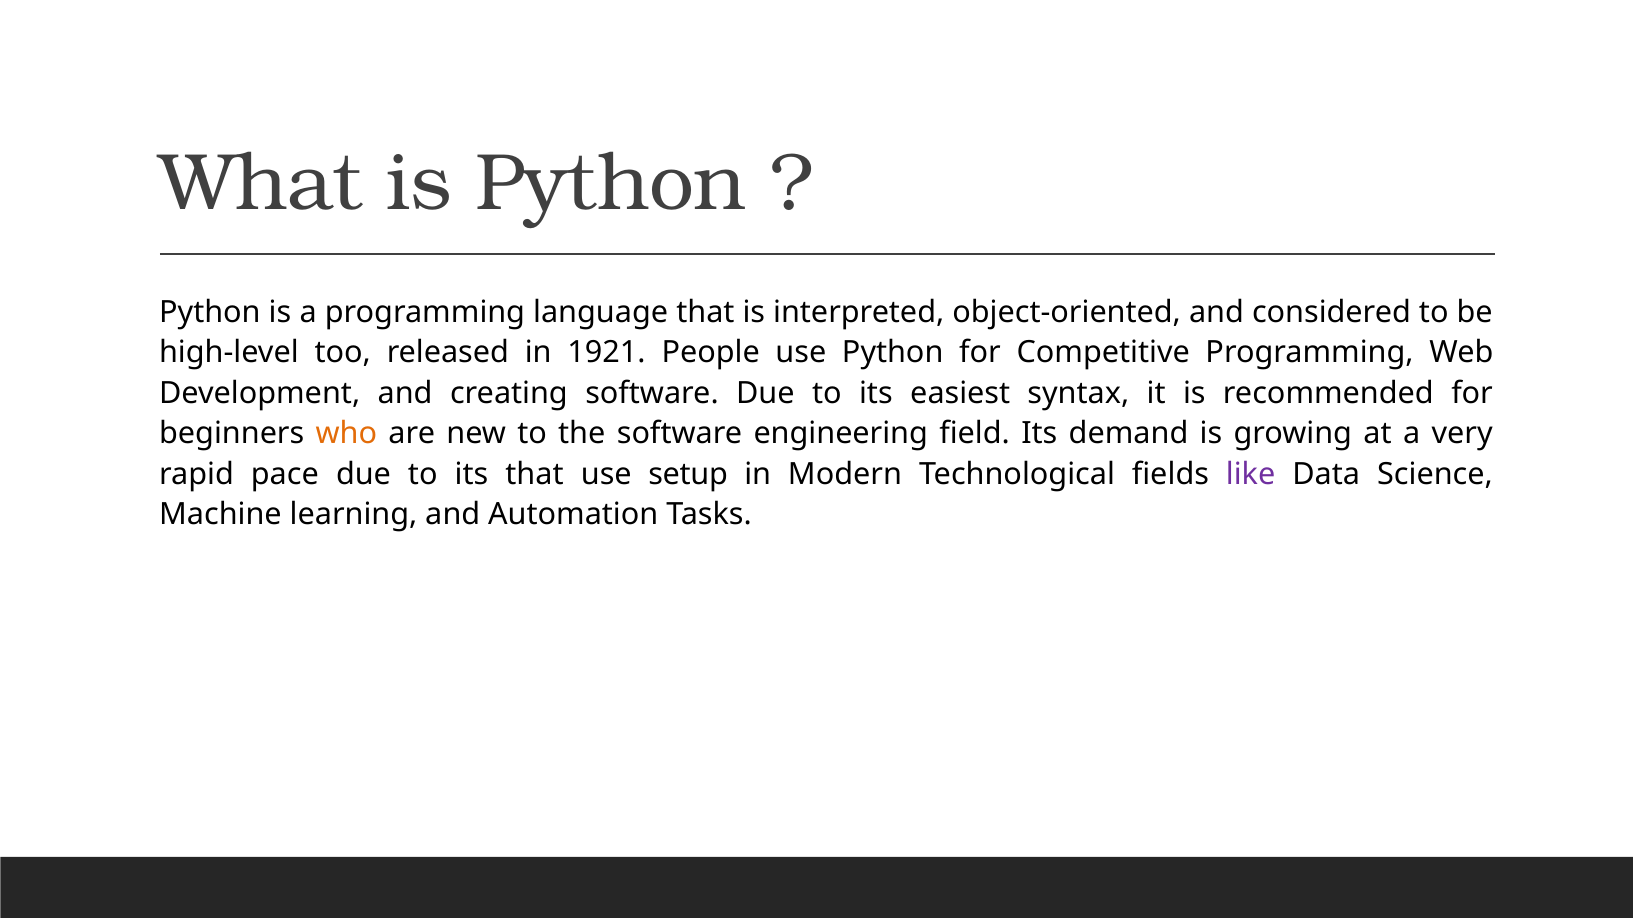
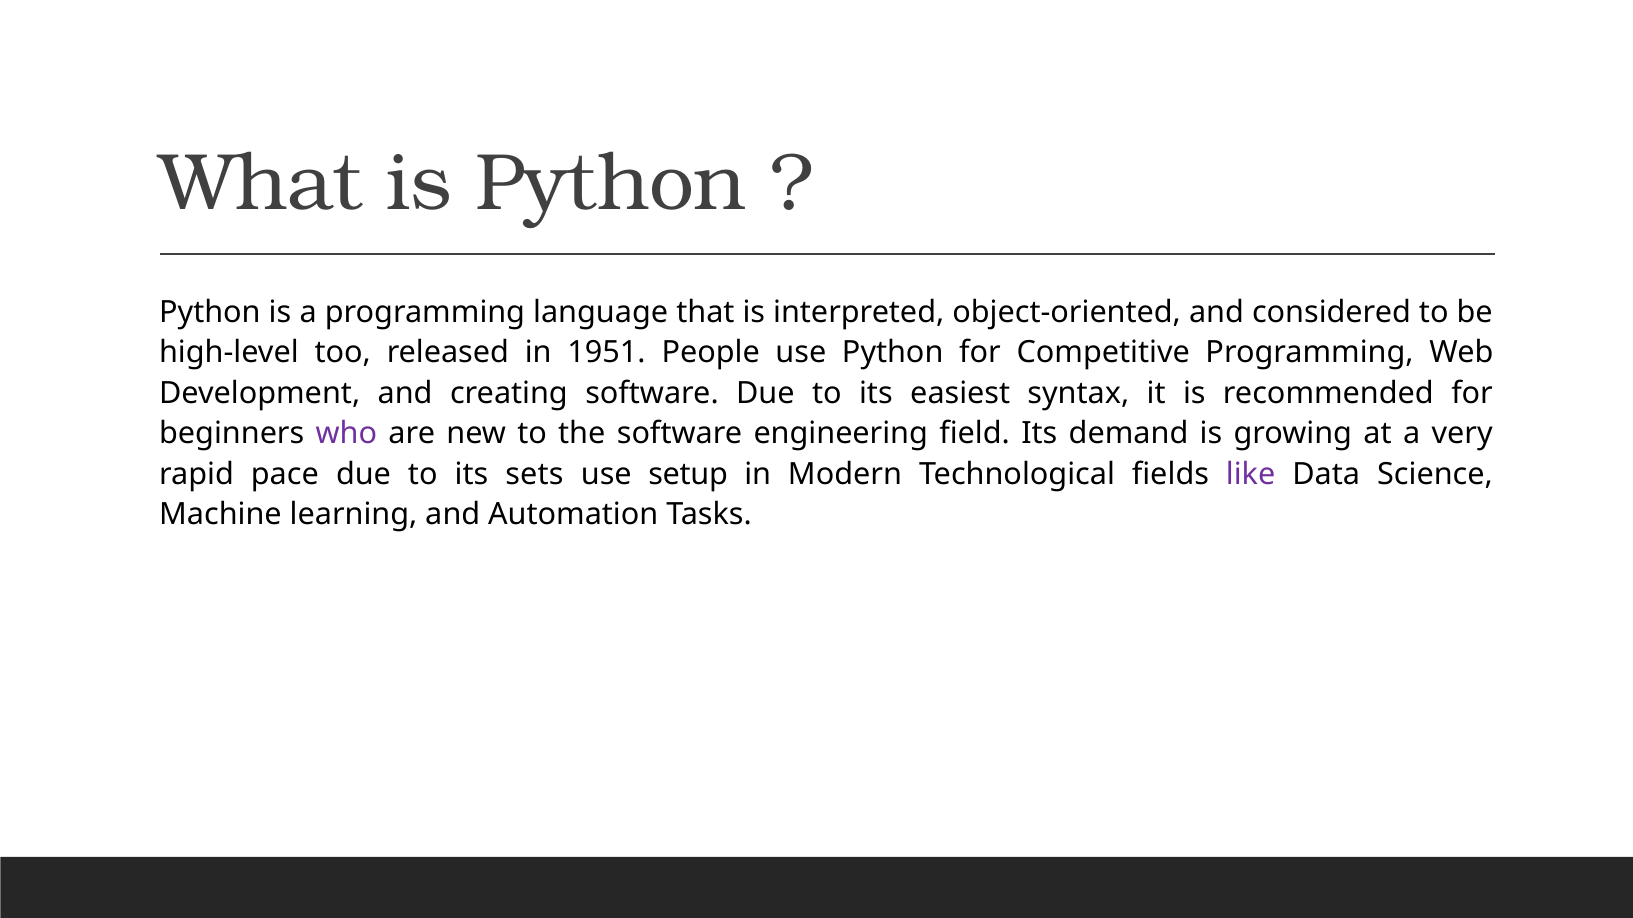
1921: 1921 -> 1951
who colour: orange -> purple
its that: that -> sets
